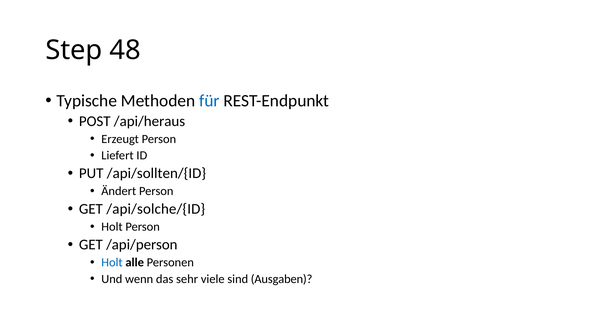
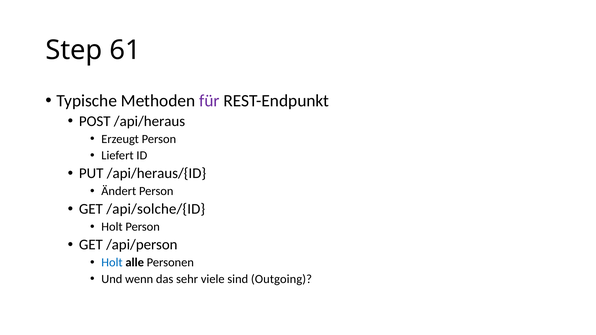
48: 48 -> 61
für colour: blue -> purple
/api/sollten/{ID: /api/sollten/{ID -> /api/heraus/{ID
Ausgaben: Ausgaben -> Outgoing
